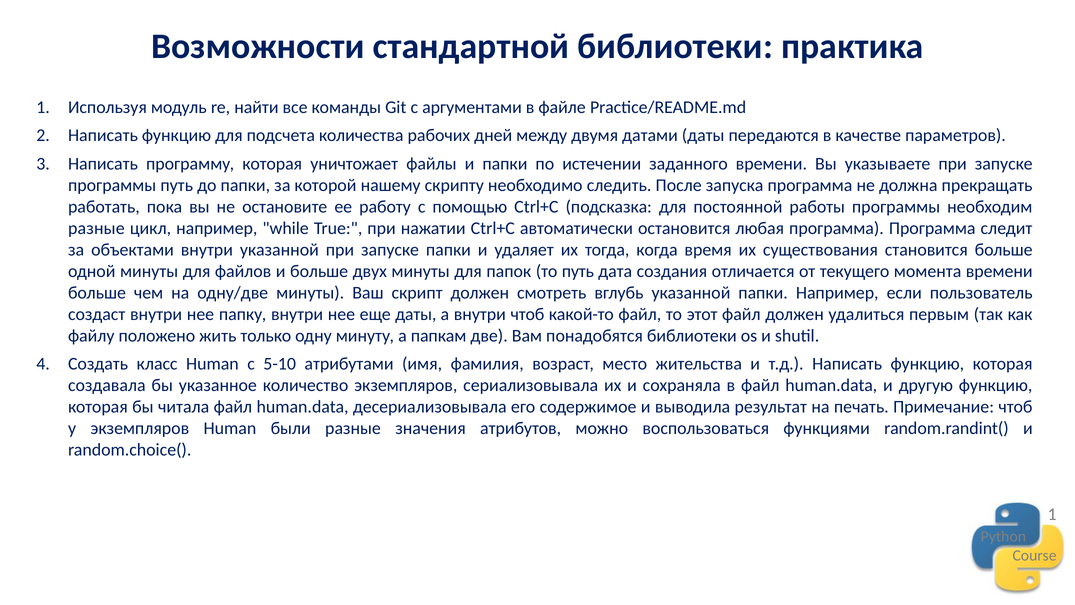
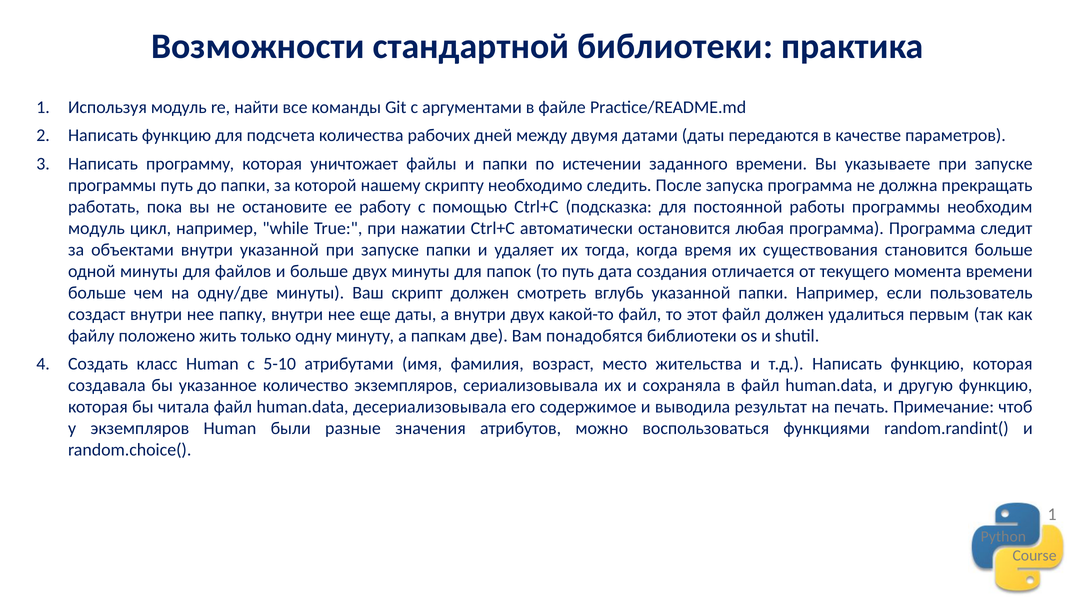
разные at (96, 228): разные -> модуль
внутри чтоб: чтоб -> двух
